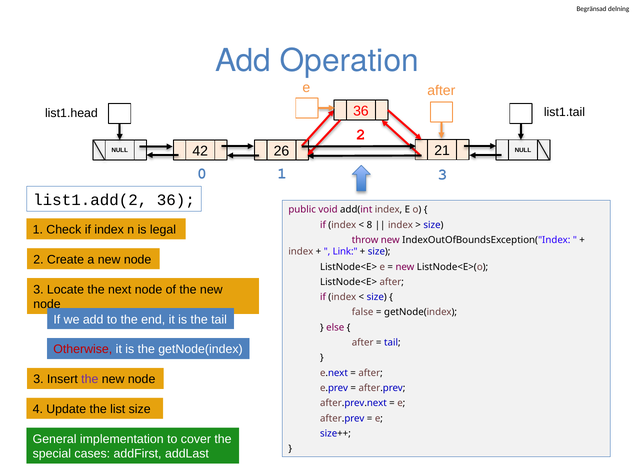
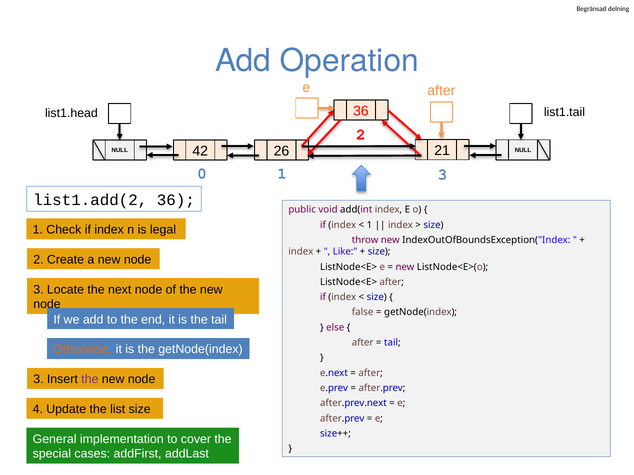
8 at (369, 225): 8 -> 1
Link: Link -> Like
Otherwise colour: red -> orange
